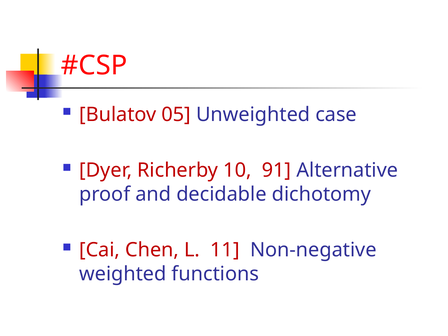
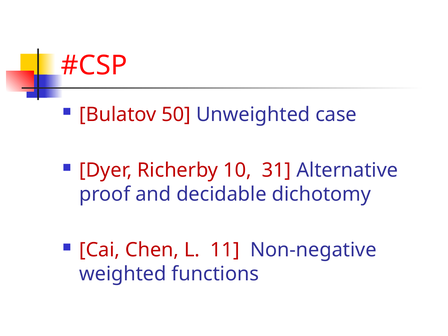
05: 05 -> 50
91: 91 -> 31
